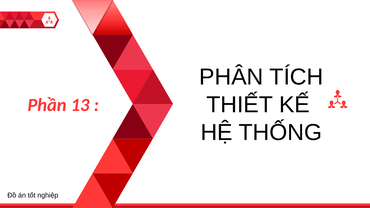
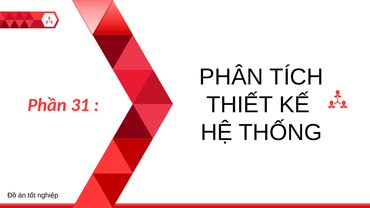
13: 13 -> 31
